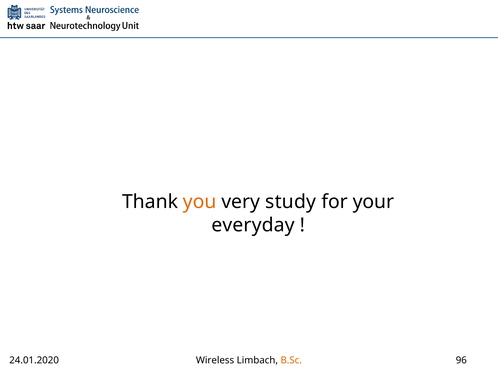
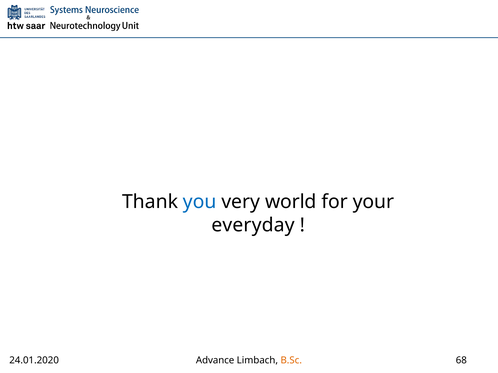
you colour: orange -> blue
study: study -> world
Wireless: Wireless -> Advance
96: 96 -> 68
